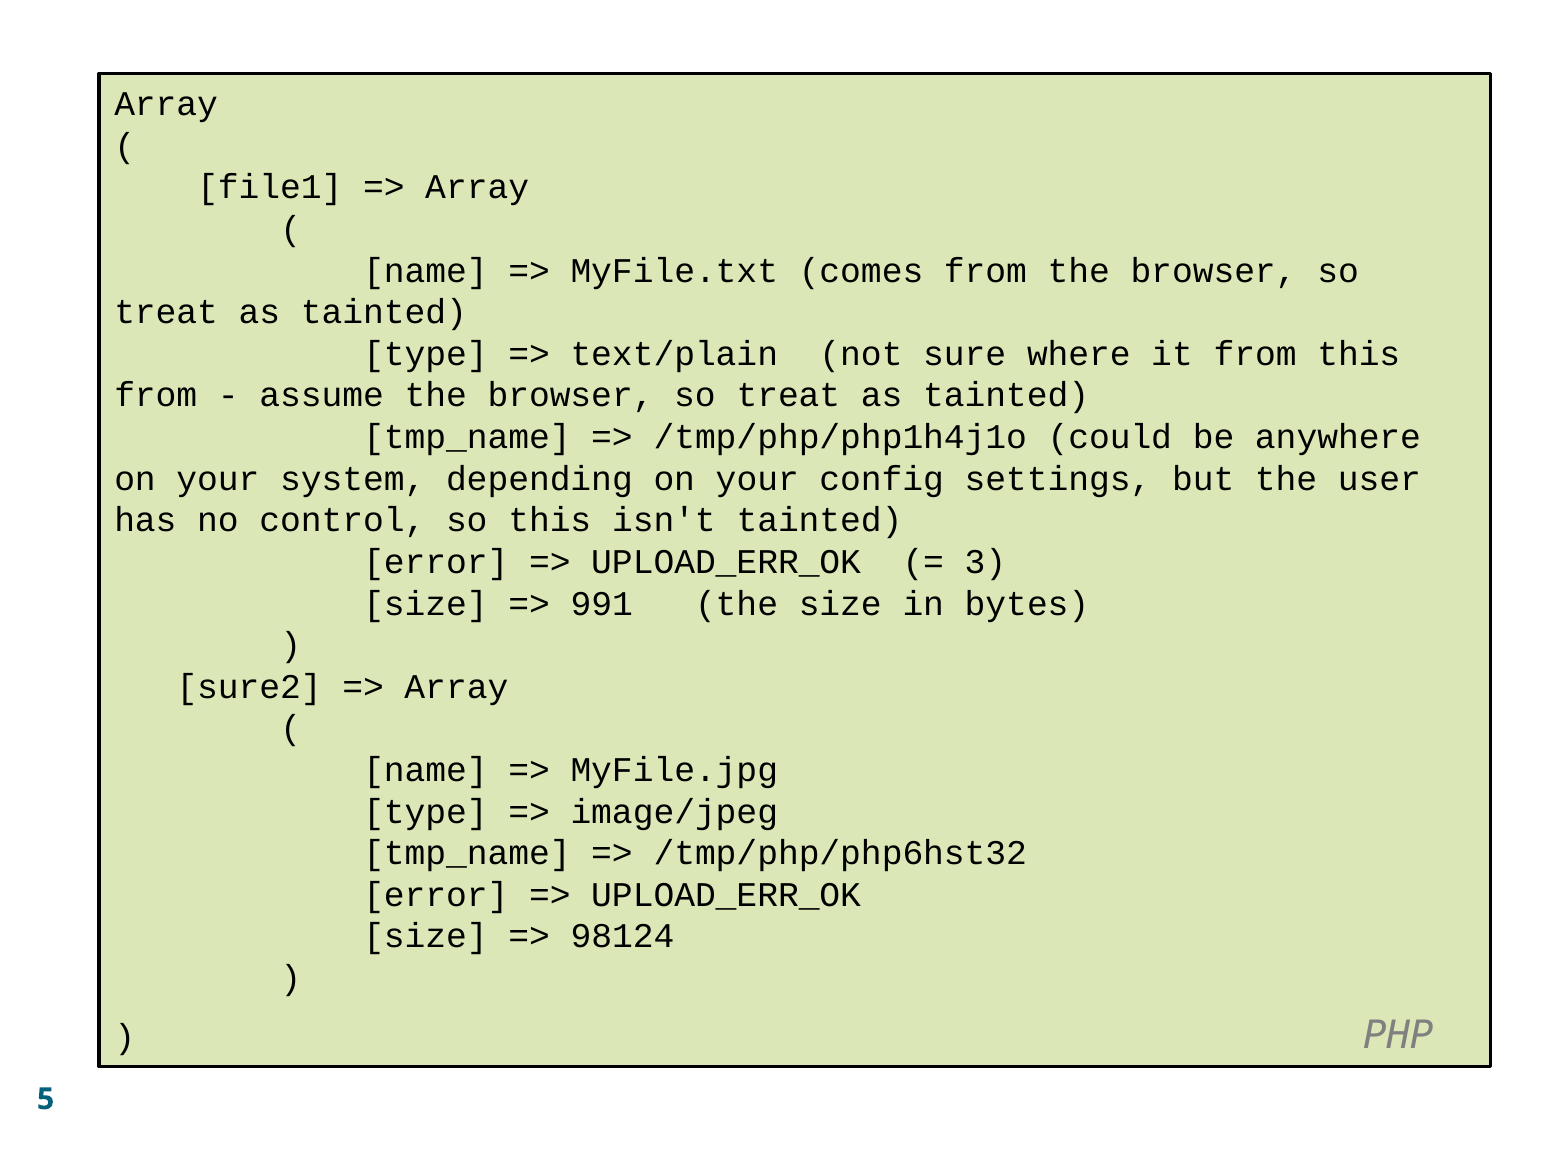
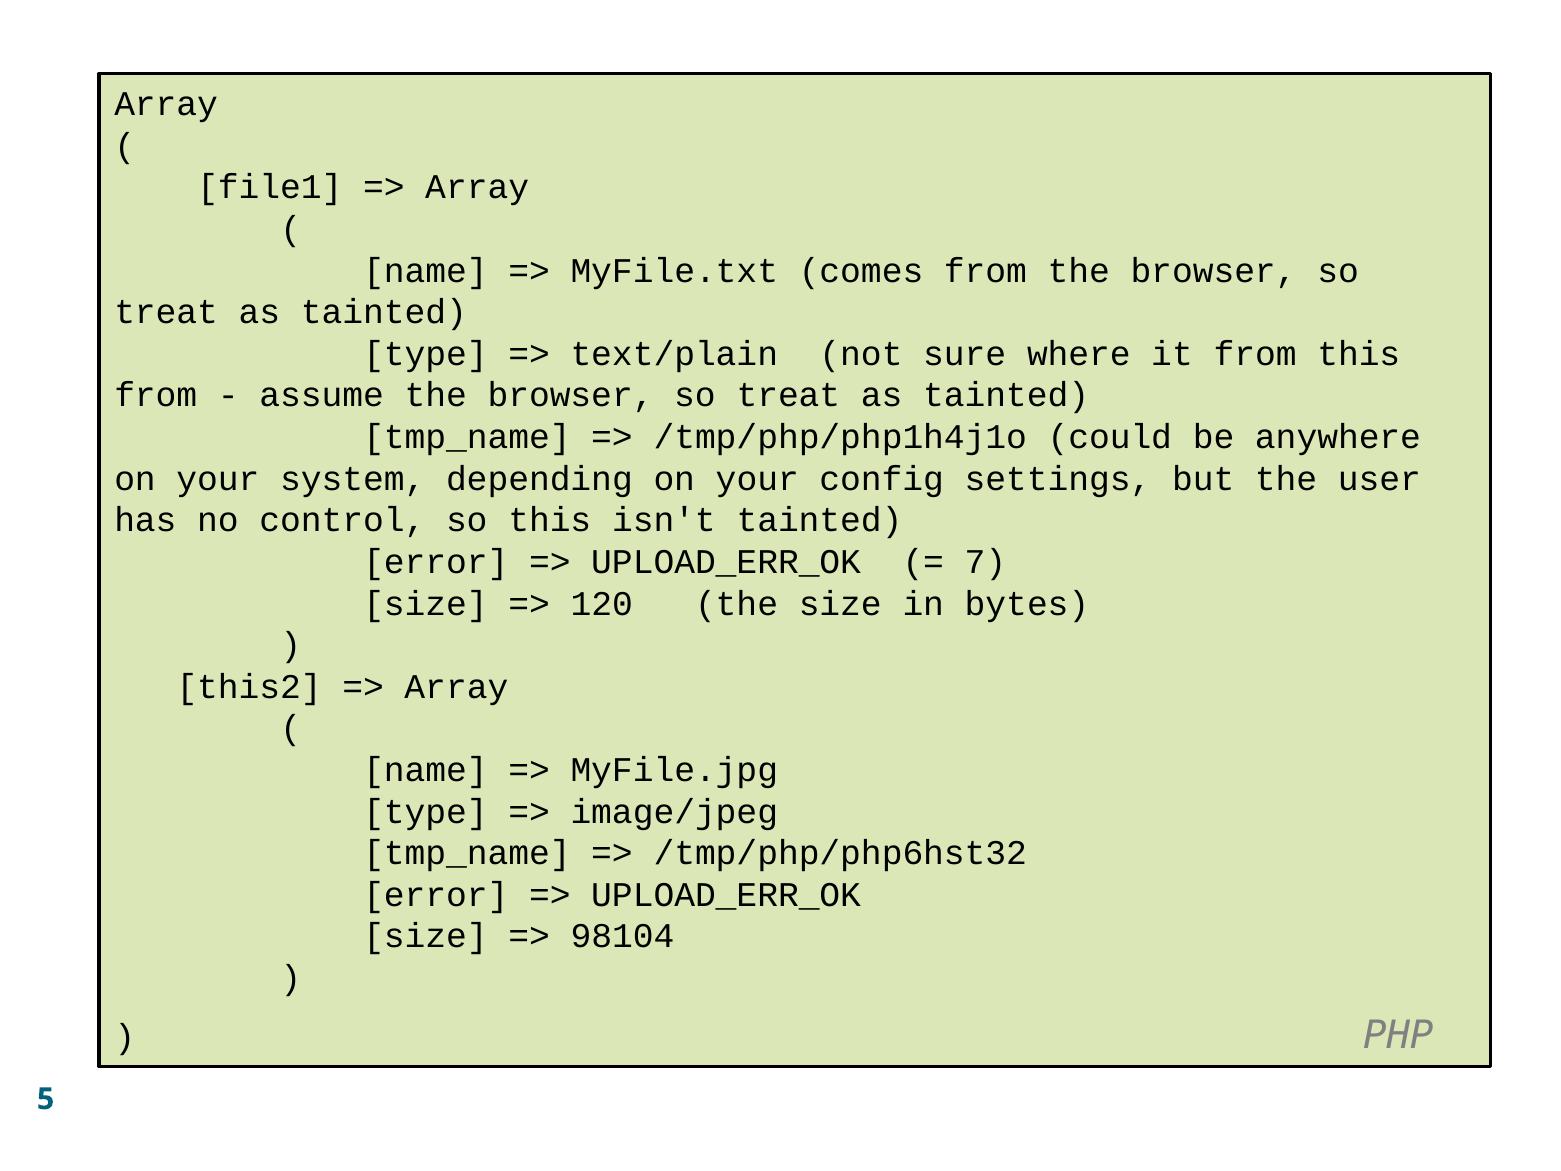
3: 3 -> 7
991: 991 -> 120
sure2: sure2 -> this2
98124: 98124 -> 98104
